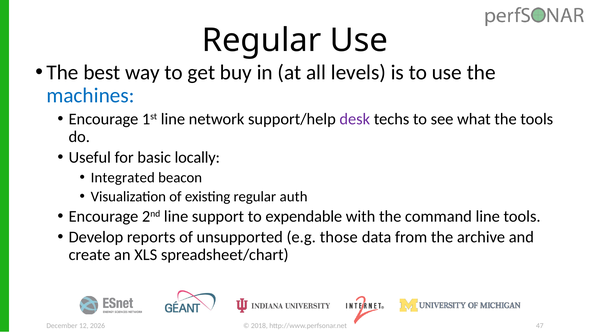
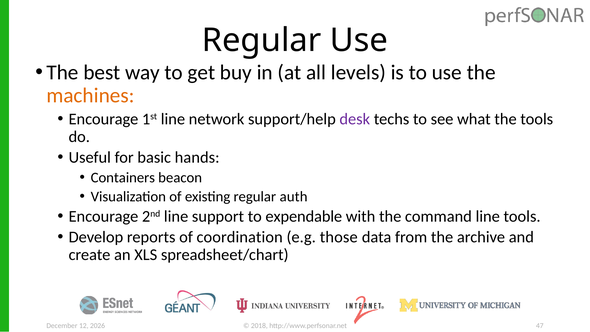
machines colour: blue -> orange
locally: locally -> hands
Integrated: Integrated -> Containers
unsupported: unsupported -> coordination
